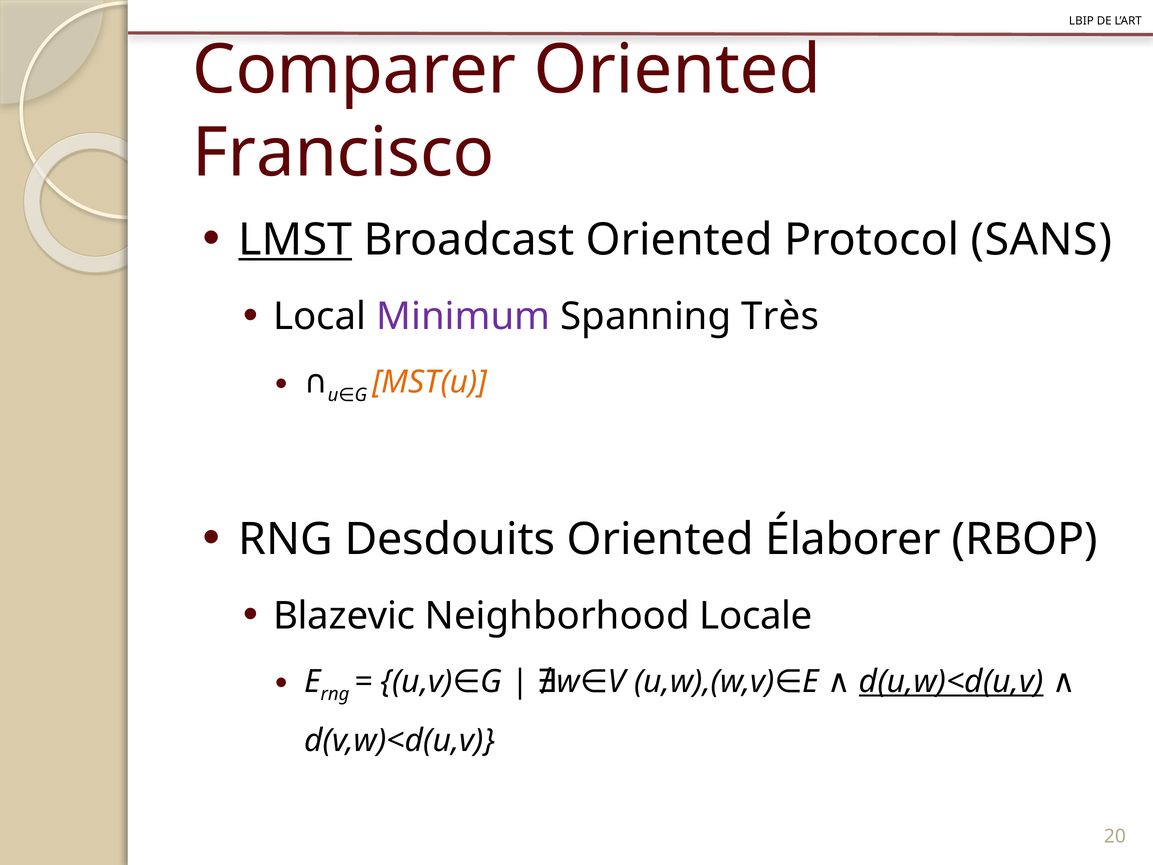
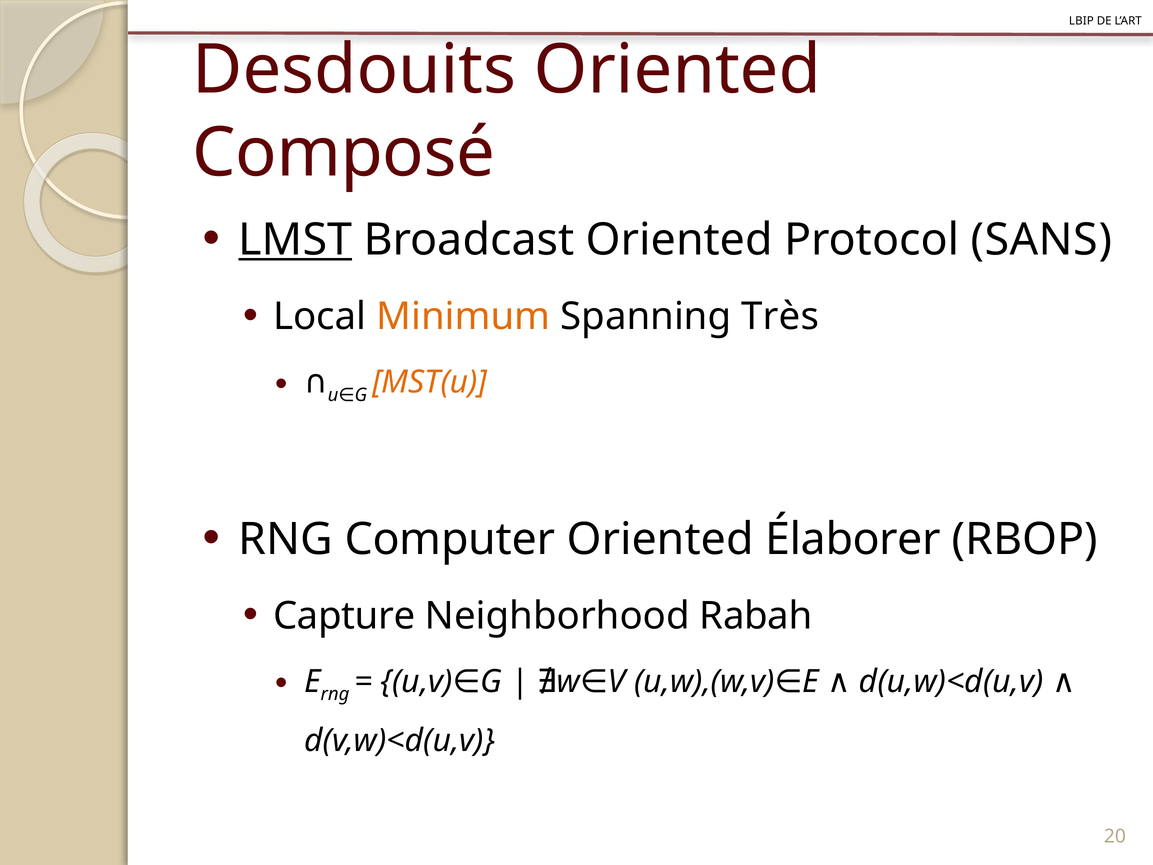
Comparer: Comparer -> Desdouits
Francisco: Francisco -> Composé
Minimum colour: purple -> orange
Desdouits: Desdouits -> Computer
Blazevic: Blazevic -> Capture
Locale: Locale -> Rabah
d(u,w)<d(u,v underline: present -> none
